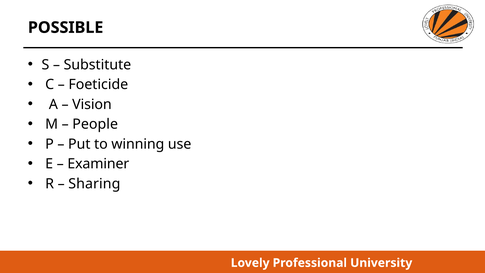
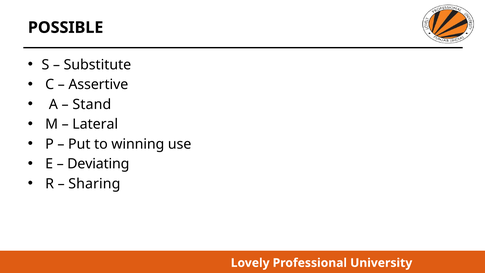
Foeticide: Foeticide -> Assertive
Vision: Vision -> Stand
People: People -> Lateral
Examiner: Examiner -> Deviating
